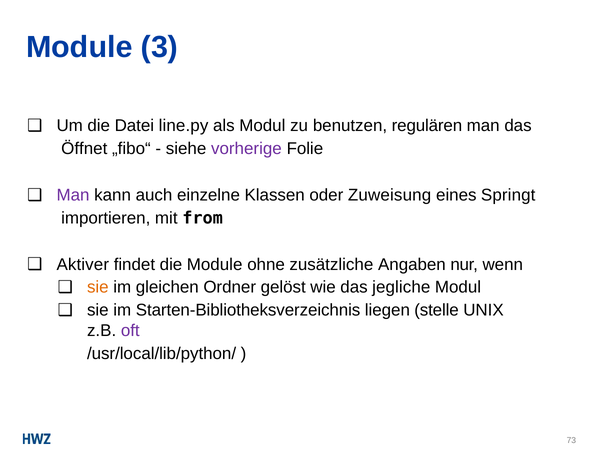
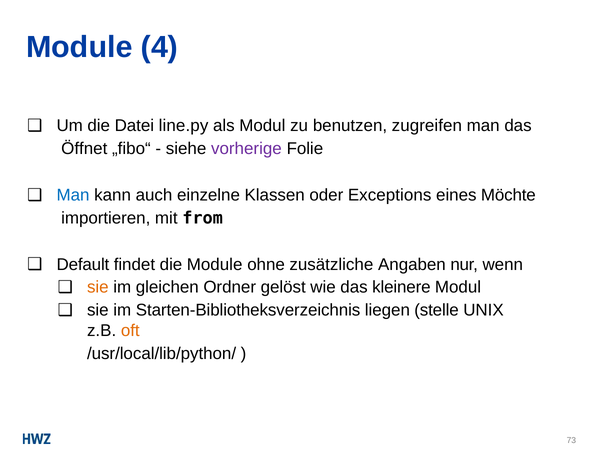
3: 3 -> 4
regulären: regulären -> zugreifen
Man at (73, 195) colour: purple -> blue
Zuweisung: Zuweisung -> Exceptions
Springt: Springt -> Möchte
Aktiver: Aktiver -> Default
jegliche: jegliche -> kleinere
oft colour: purple -> orange
